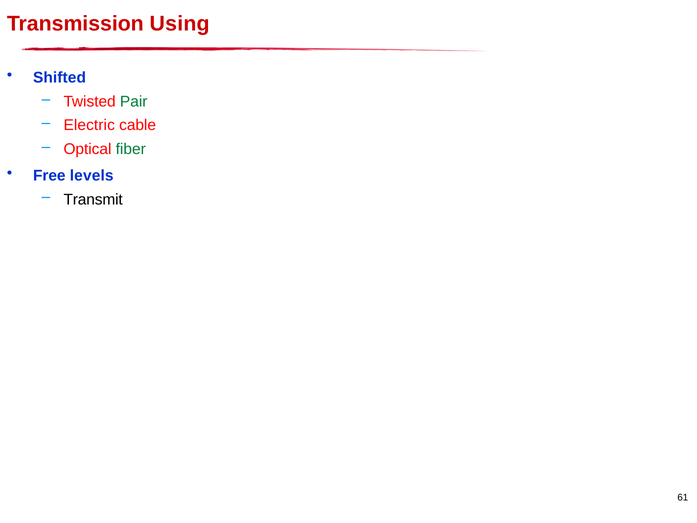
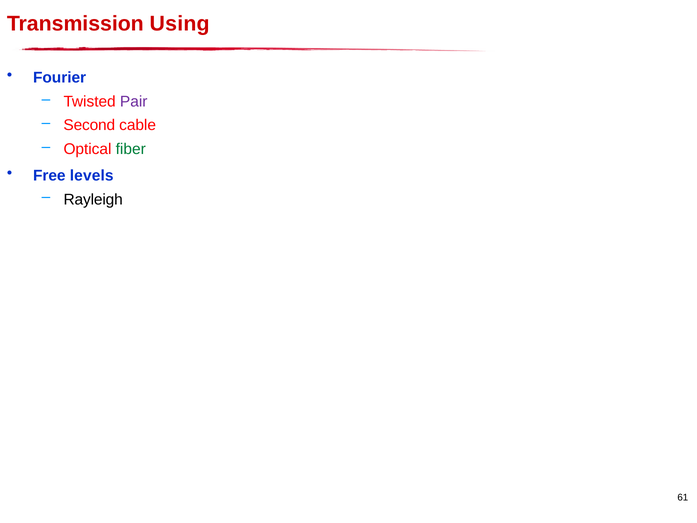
Shifted: Shifted -> Fourier
Pair colour: green -> purple
Electric: Electric -> Second
Transmit: Transmit -> Rayleigh
